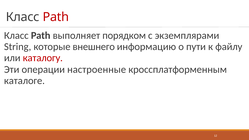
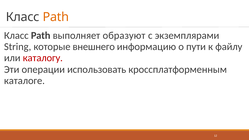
Path at (56, 17) colour: red -> orange
порядком: порядком -> образуют
настроенные: настроенные -> использовать
